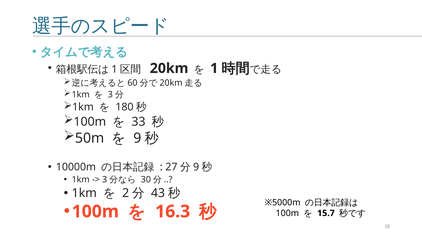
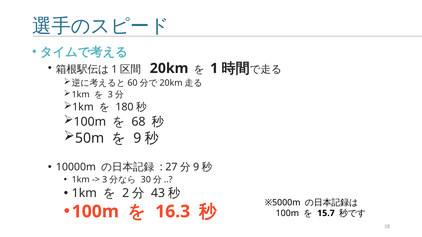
33: 33 -> 68
